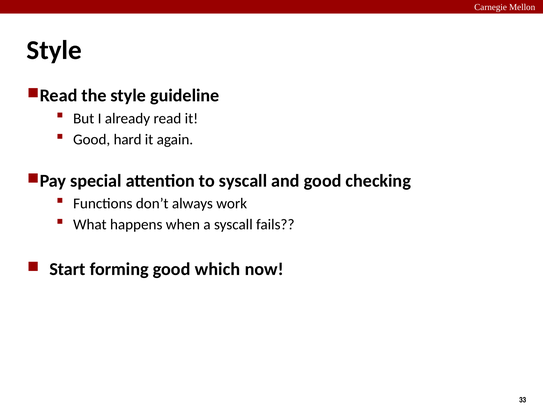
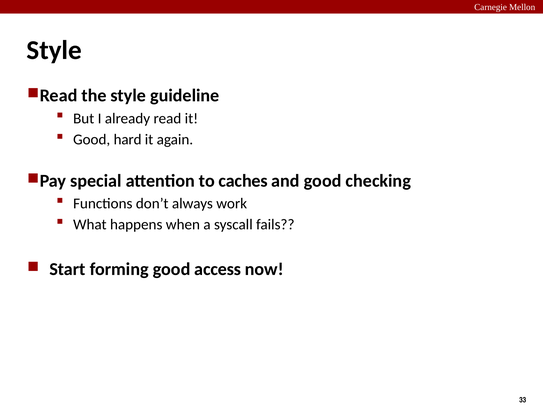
to syscall: syscall -> caches
which: which -> access
